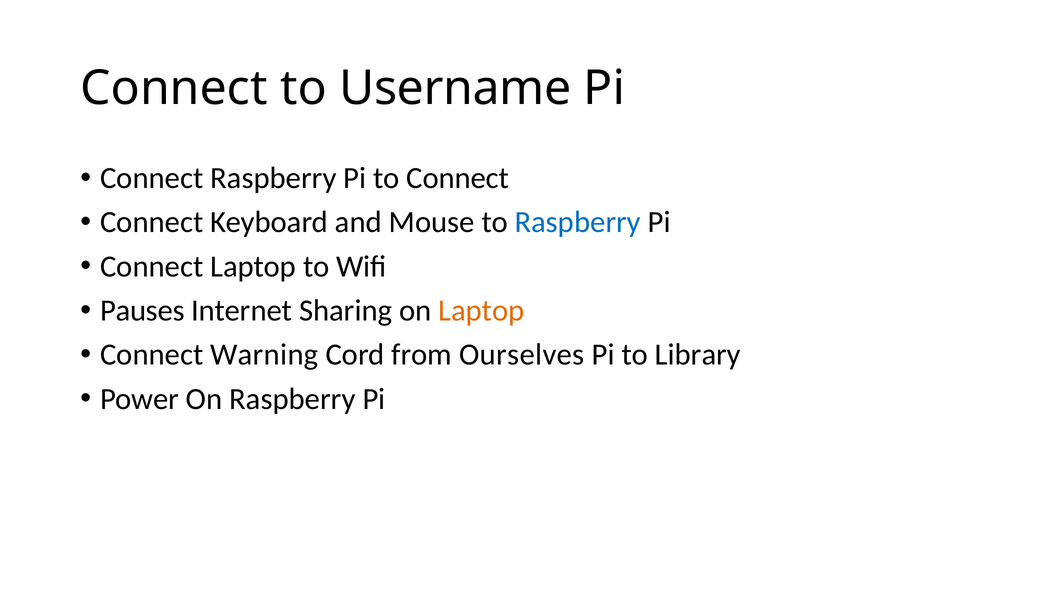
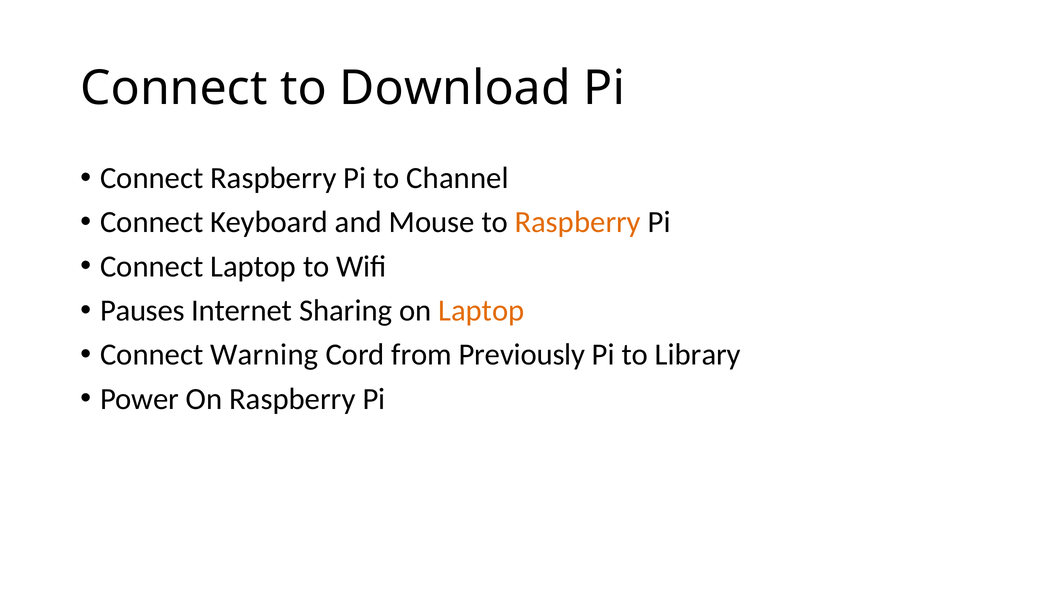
Username: Username -> Download
to Connect: Connect -> Channel
Raspberry at (578, 222) colour: blue -> orange
Ourselves: Ourselves -> Previously
